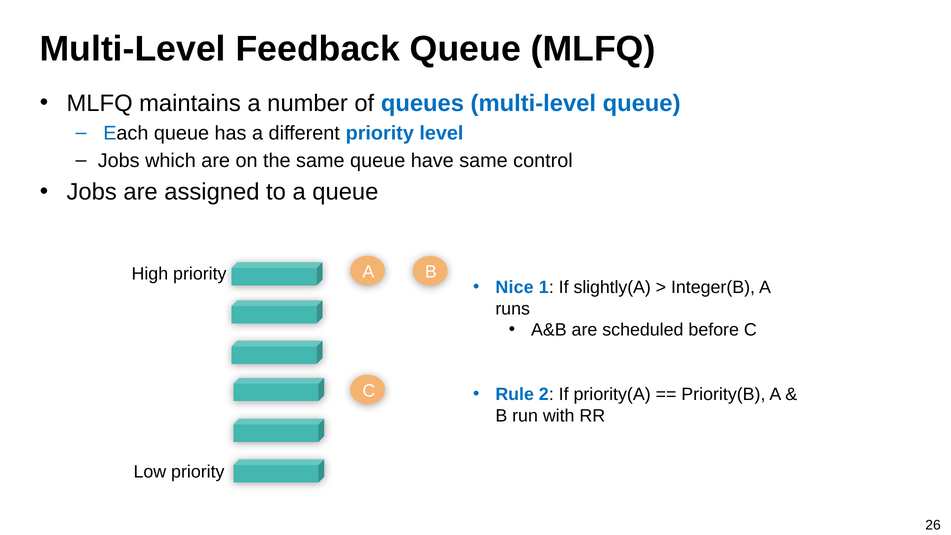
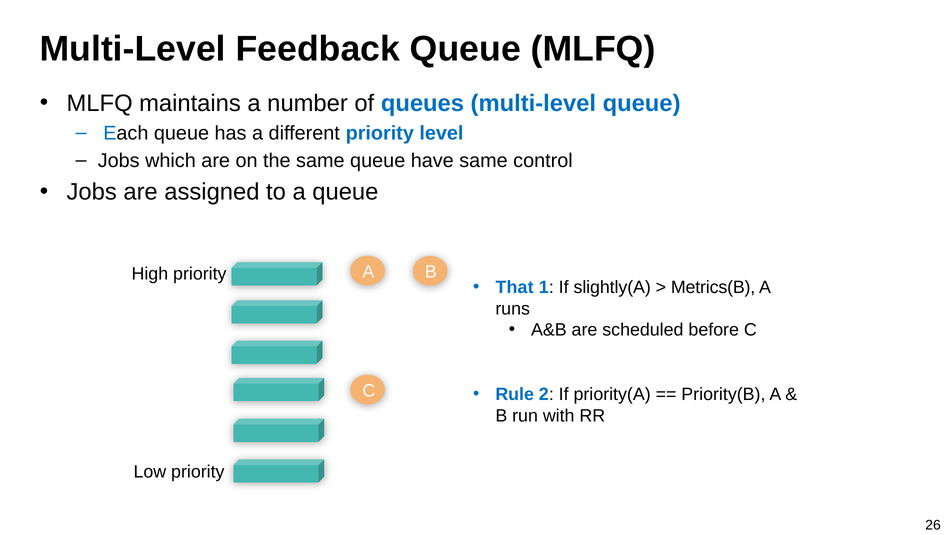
Nice: Nice -> That
Integer(B: Integer(B -> Metrics(B
